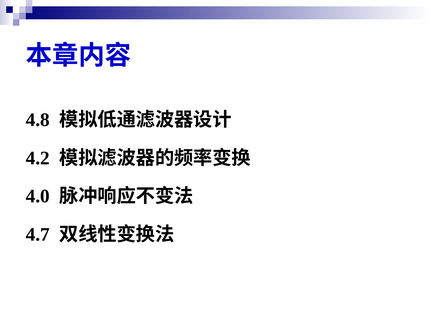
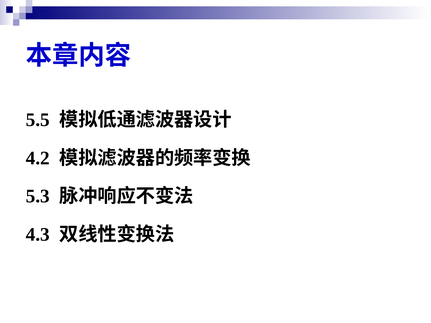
4.8: 4.8 -> 5.5
4.0: 4.0 -> 5.3
4.7: 4.7 -> 4.3
